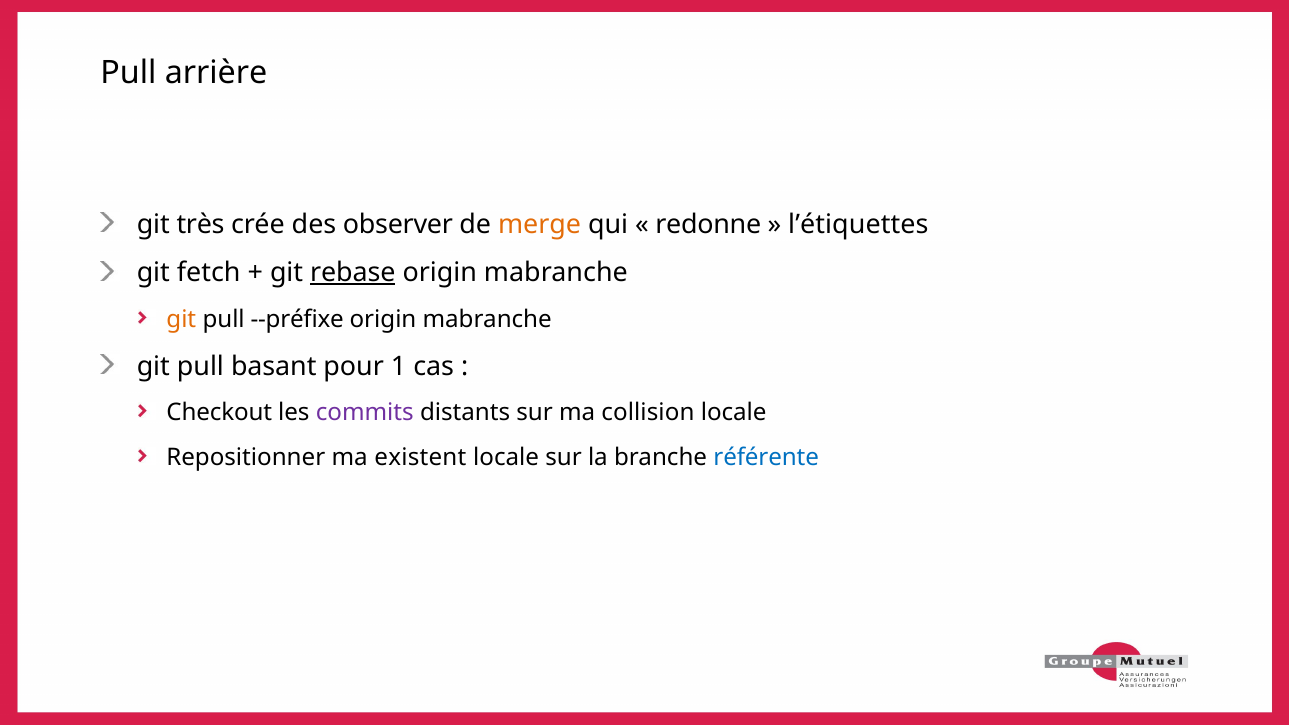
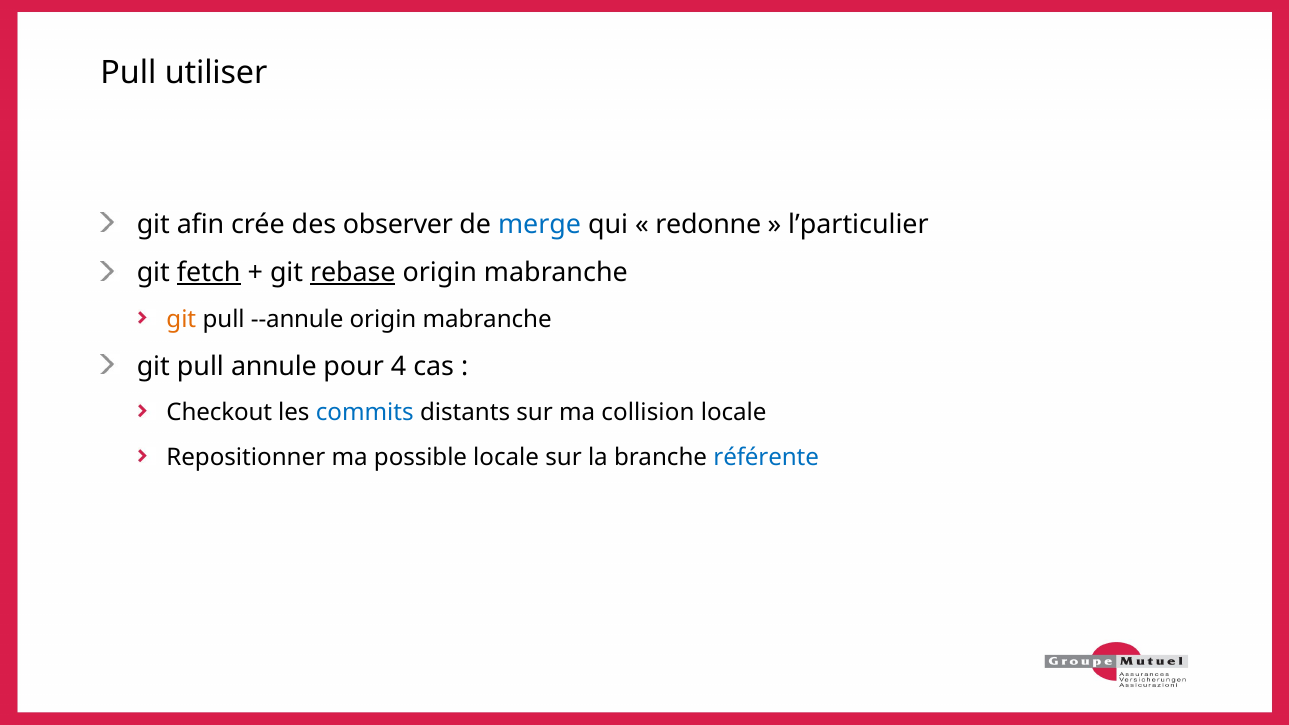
arrière: arrière -> utiliser
très: très -> afin
merge colour: orange -> blue
l’étiquettes: l’étiquettes -> l’particulier
fetch underline: none -> present
--préfixe: --préfixe -> --annule
basant: basant -> annule
1: 1 -> 4
commits colour: purple -> blue
existent: existent -> possible
